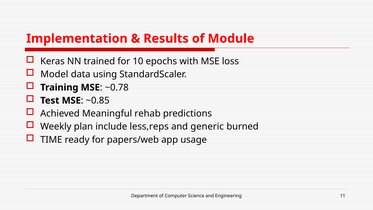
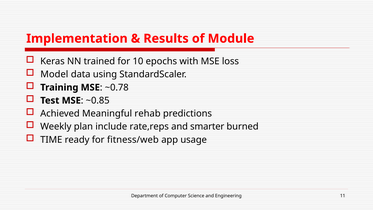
less,reps: less,reps -> rate,reps
generic: generic -> smarter
papers/web: papers/web -> fitness/web
